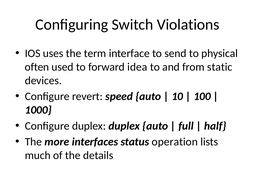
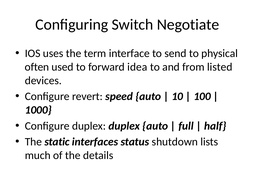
Violations: Violations -> Negotiate
static: static -> listed
more: more -> static
operation: operation -> shutdown
